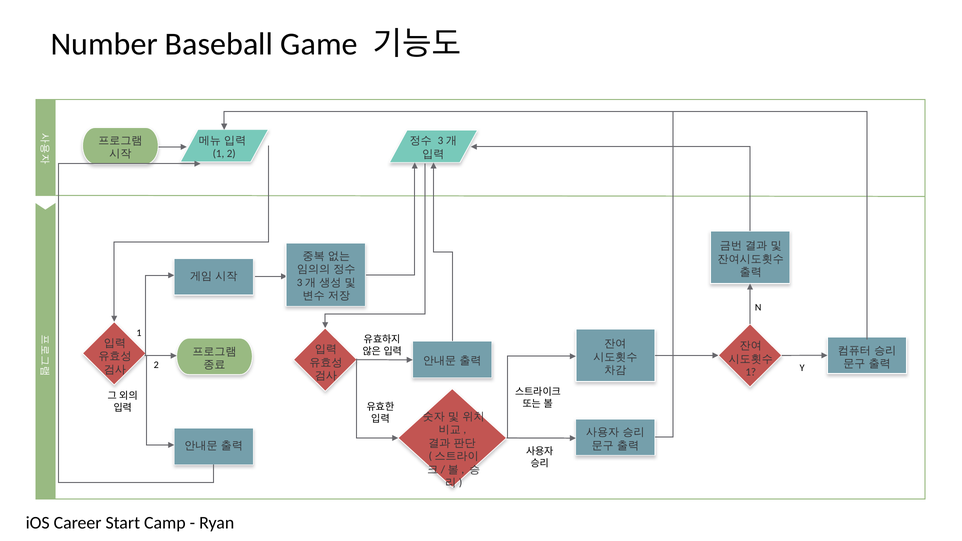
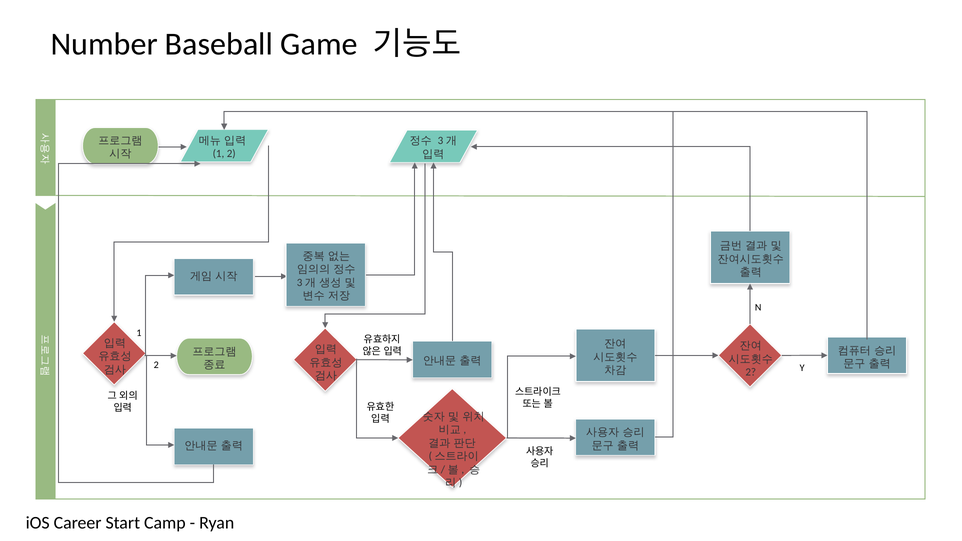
1 at (751, 372): 1 -> 2
